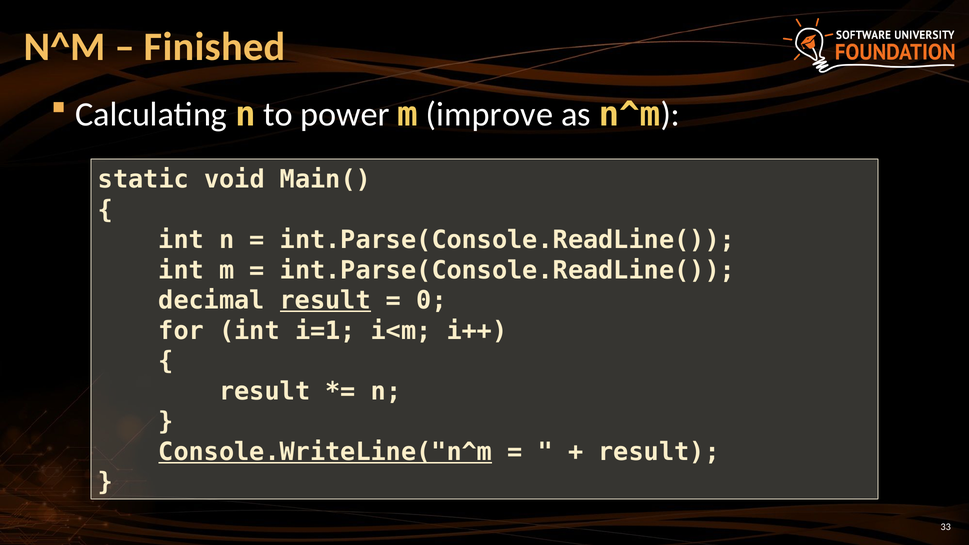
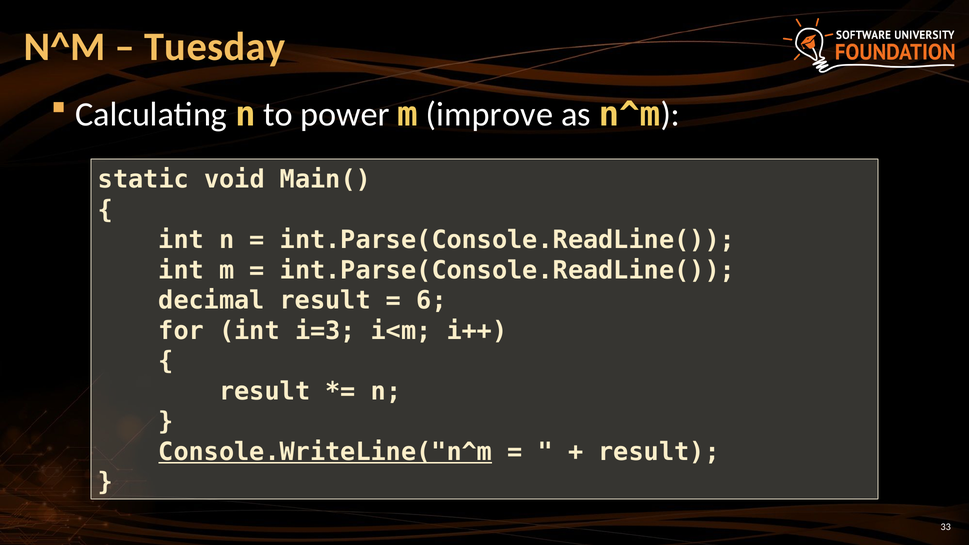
Finished: Finished -> Tuesday
result at (325, 301) underline: present -> none
0: 0 -> 6
i=1: i=1 -> i=3
